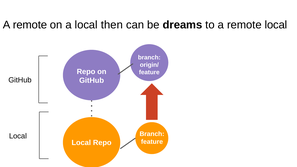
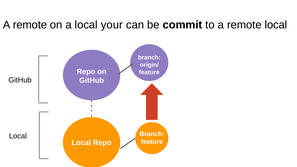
then: then -> your
dreams: dreams -> commit
